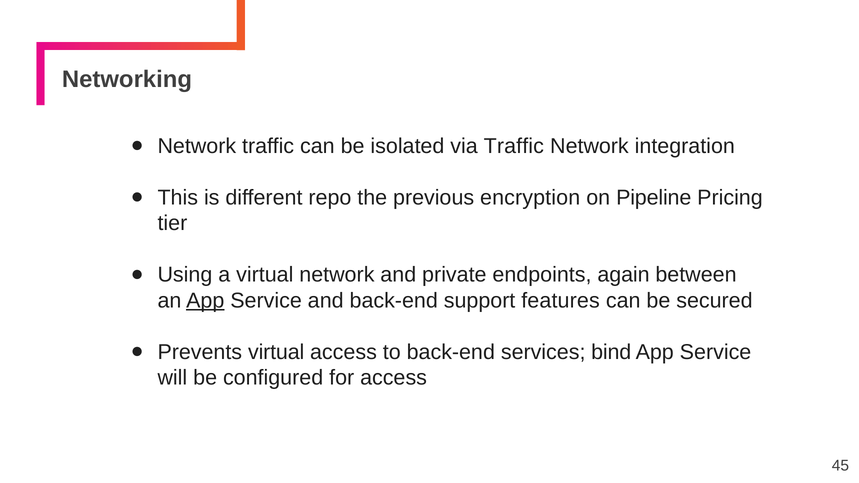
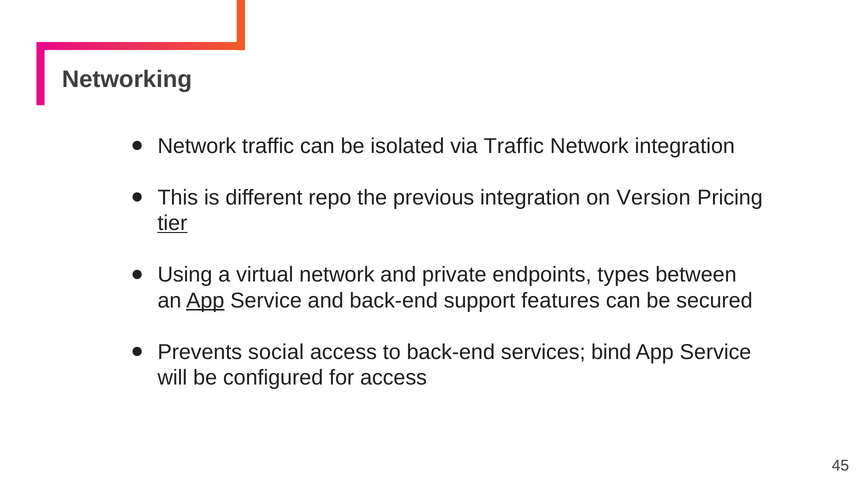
previous encryption: encryption -> integration
Pipeline: Pipeline -> Version
tier underline: none -> present
again: again -> types
Prevents virtual: virtual -> social
